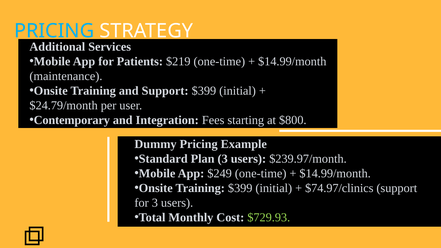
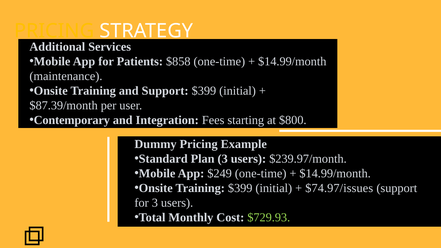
PRICING at (54, 31) colour: light blue -> yellow
$219: $219 -> $858
$24.79/month: $24.79/month -> $87.39/month
$74.97/clinics: $74.97/clinics -> $74.97/issues
